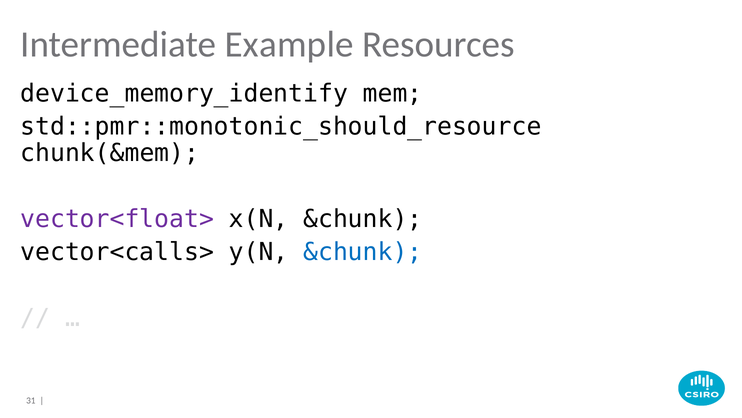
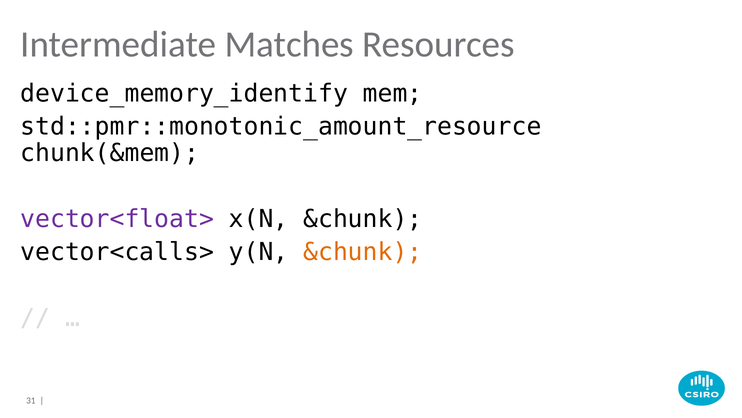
Example: Example -> Matches
std::pmr::monotonic_should_resource: std::pmr::monotonic_should_resource -> std::pmr::monotonic_amount_resource
&chunk at (363, 252) colour: blue -> orange
